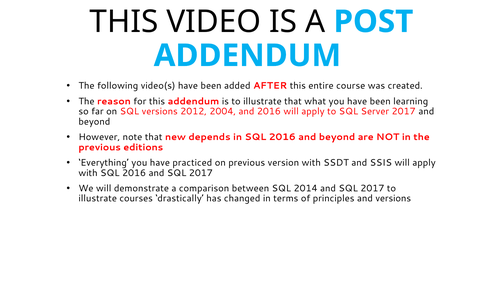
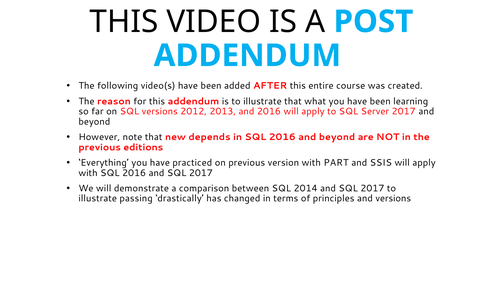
2004: 2004 -> 2013
SSDT: SSDT -> PART
courses: courses -> passing
